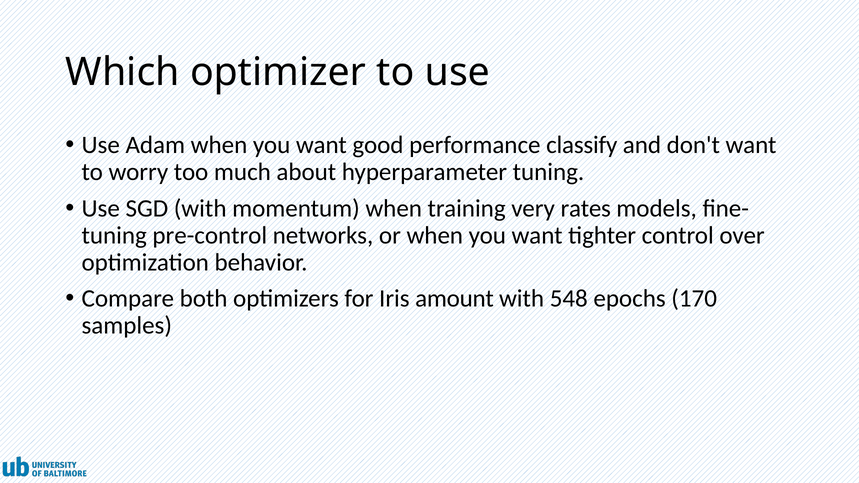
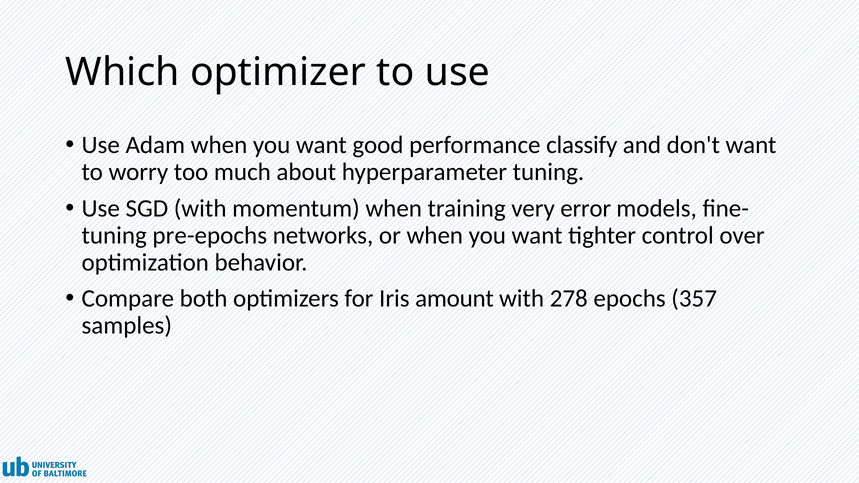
rates: rates -> error
pre-control: pre-control -> pre-epochs
548: 548 -> 278
170: 170 -> 357
